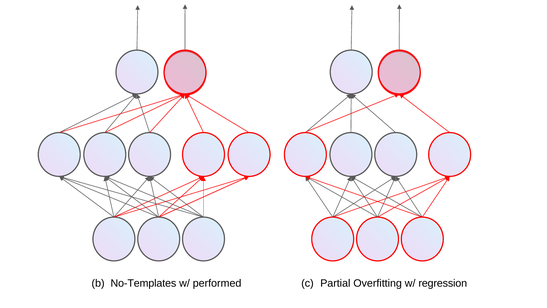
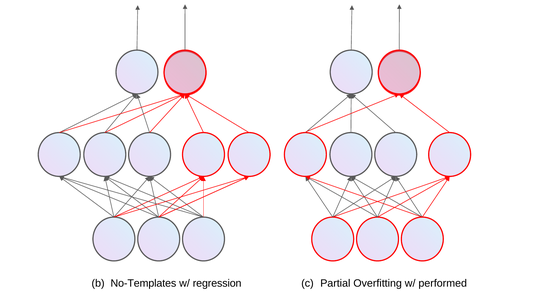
performed: performed -> regression
regression: regression -> performed
